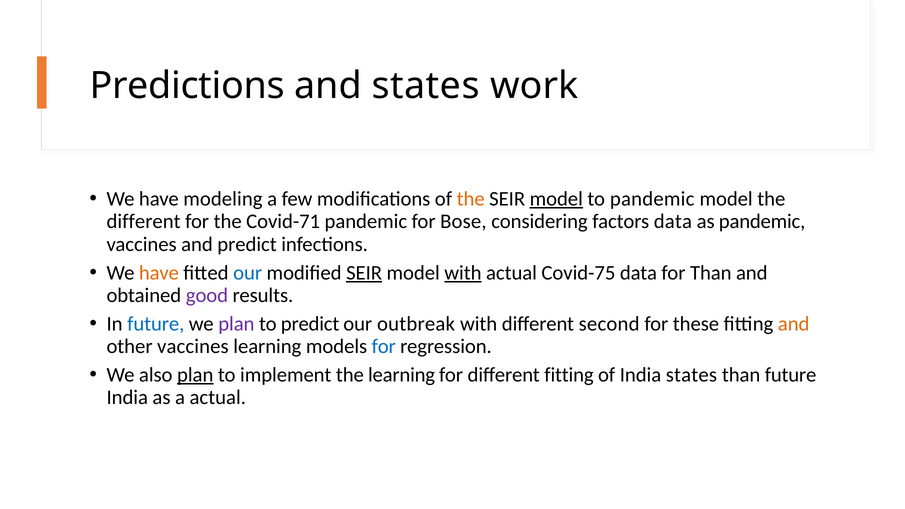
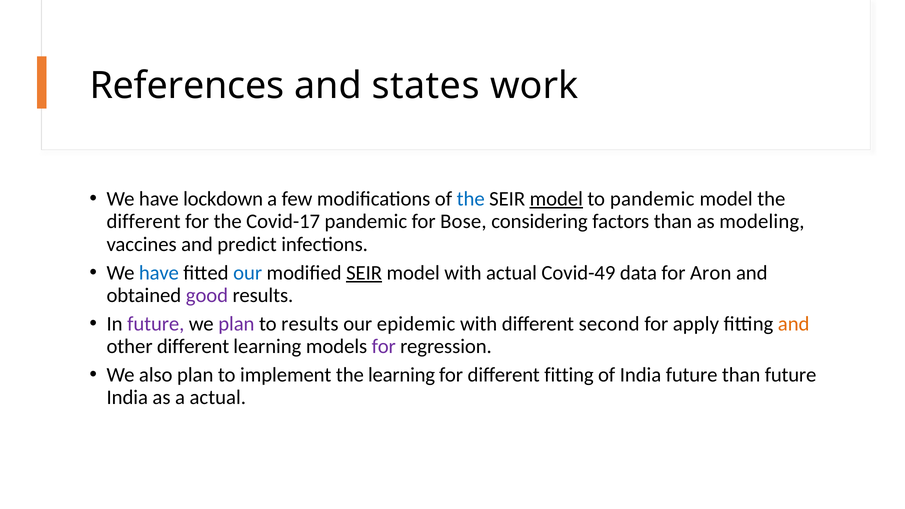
Predictions: Predictions -> References
modeling: modeling -> lockdown
the at (471, 199) colour: orange -> blue
Covid-71: Covid-71 -> Covid-17
factors data: data -> than
as pandemic: pandemic -> modeling
have at (159, 273) colour: orange -> blue
with at (463, 273) underline: present -> none
Covid-75: Covid-75 -> Covid-49
for Than: Than -> Aron
future at (156, 324) colour: blue -> purple
to predict: predict -> results
outbreak: outbreak -> epidemic
these: these -> apply
other vaccines: vaccines -> different
for at (384, 347) colour: blue -> purple
plan at (195, 375) underline: present -> none
India states: states -> future
